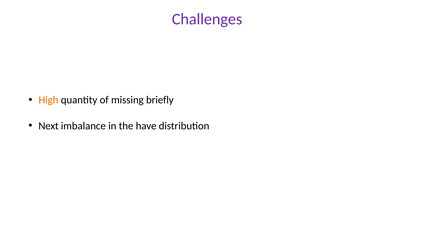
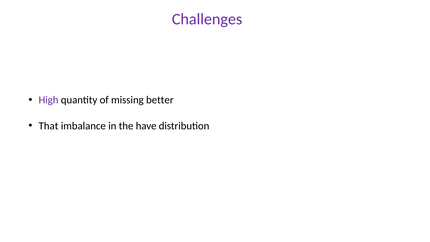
High colour: orange -> purple
briefly: briefly -> better
Next: Next -> That
